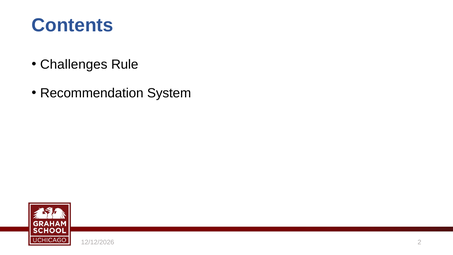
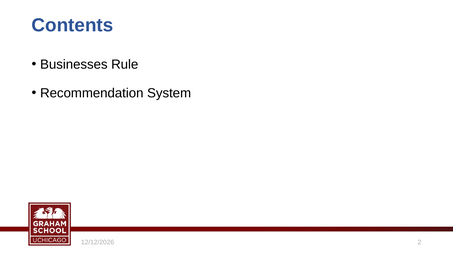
Challenges: Challenges -> Businesses
